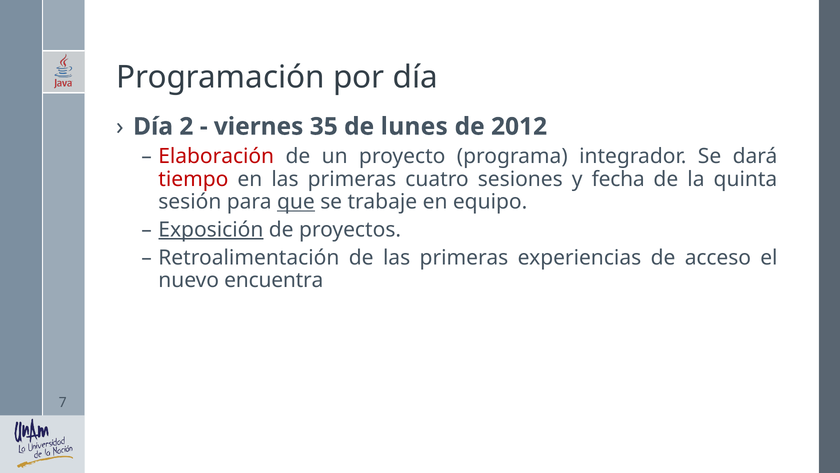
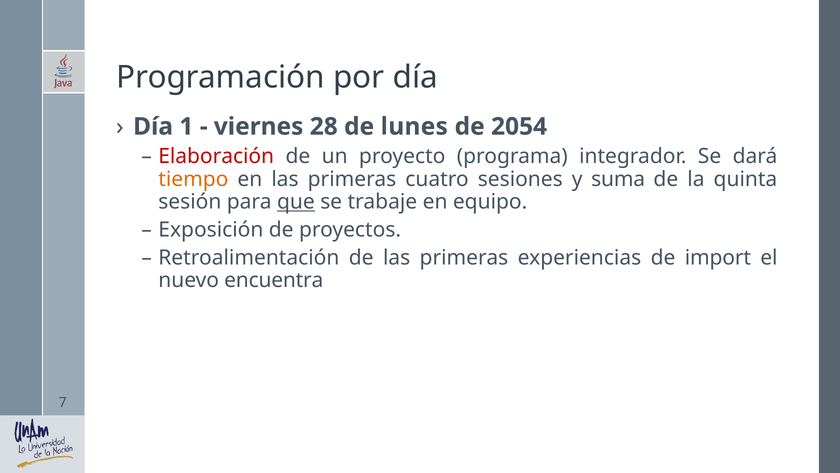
2: 2 -> 1
35: 35 -> 28
2012: 2012 -> 2054
tiempo colour: red -> orange
fecha: fecha -> suma
Exposición underline: present -> none
acceso: acceso -> import
